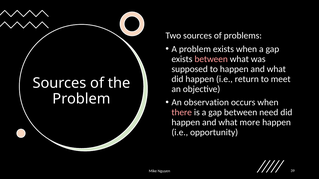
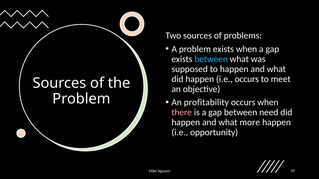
between at (211, 59) colour: pink -> light blue
i.e return: return -> occurs
observation: observation -> profitability
